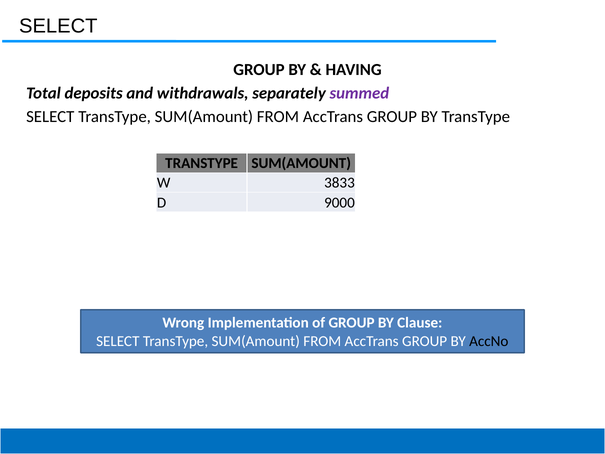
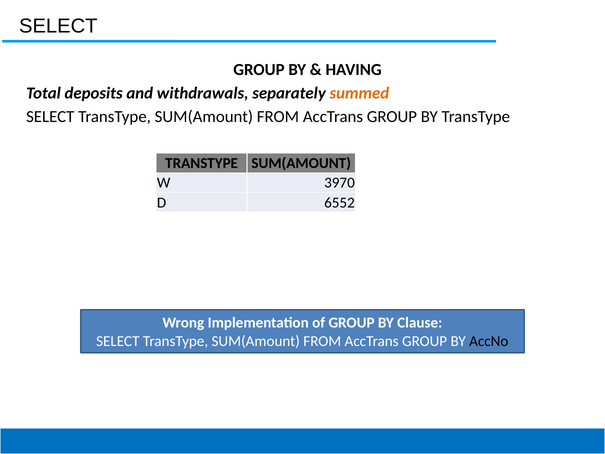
summed colour: purple -> orange
3833: 3833 -> 3970
9000: 9000 -> 6552
